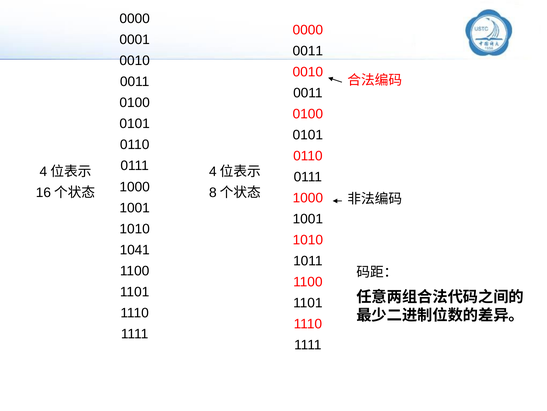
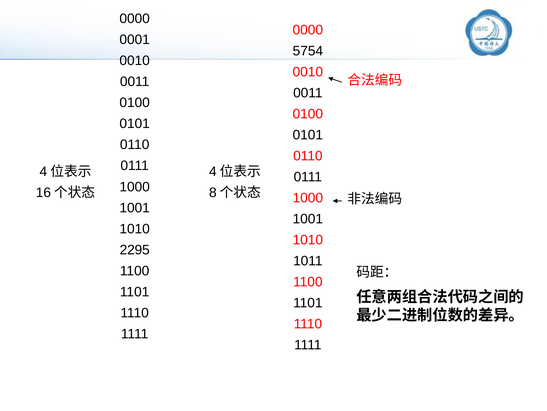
0011 at (308, 51): 0011 -> 5754
1041: 1041 -> 2295
